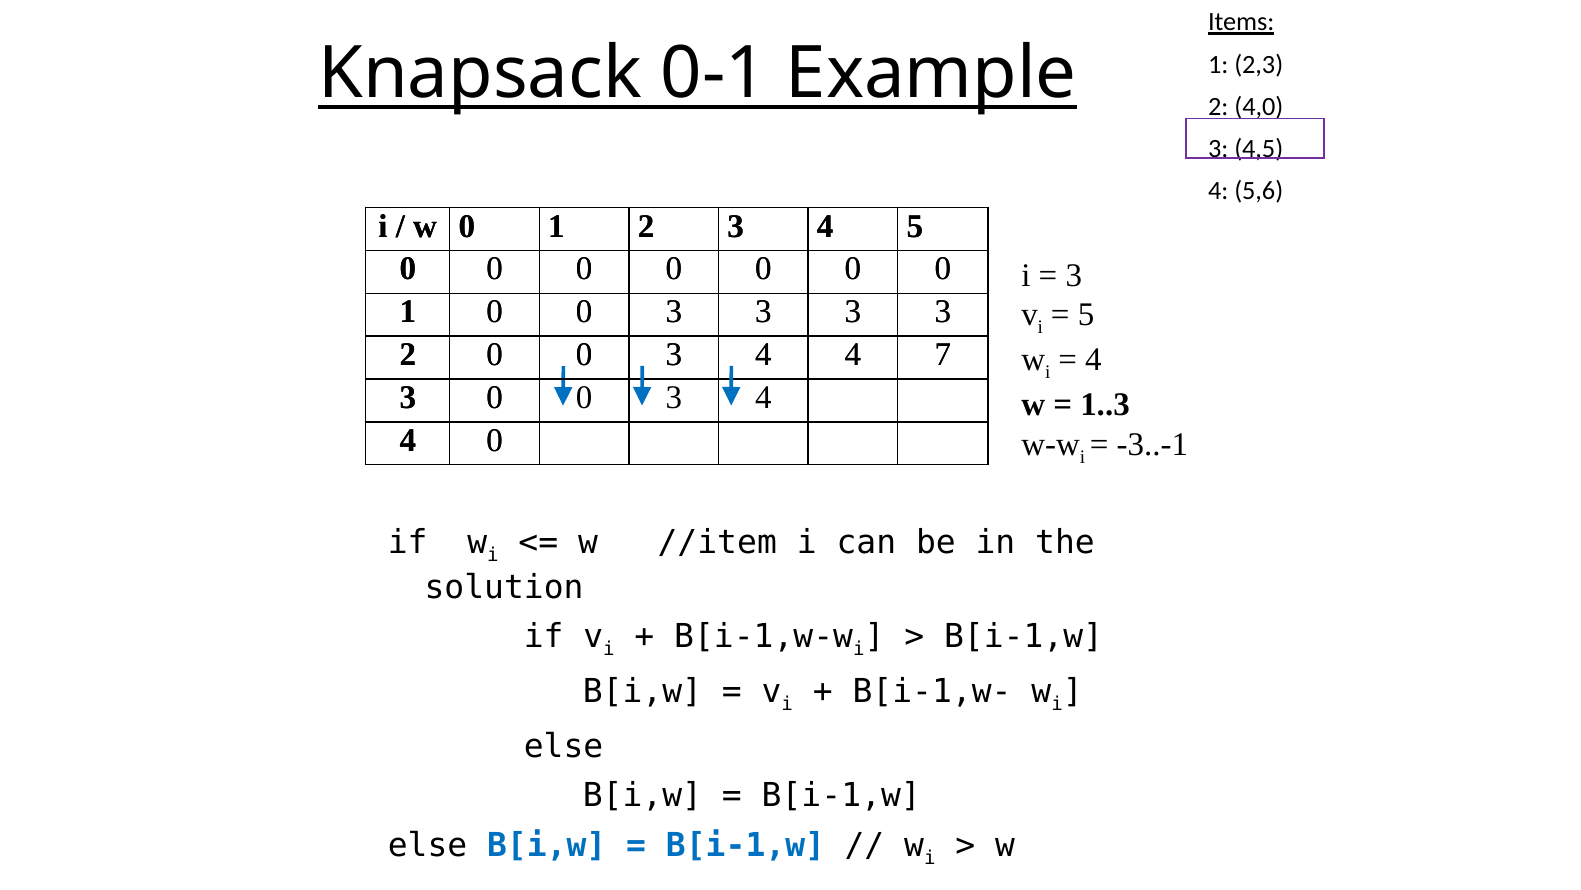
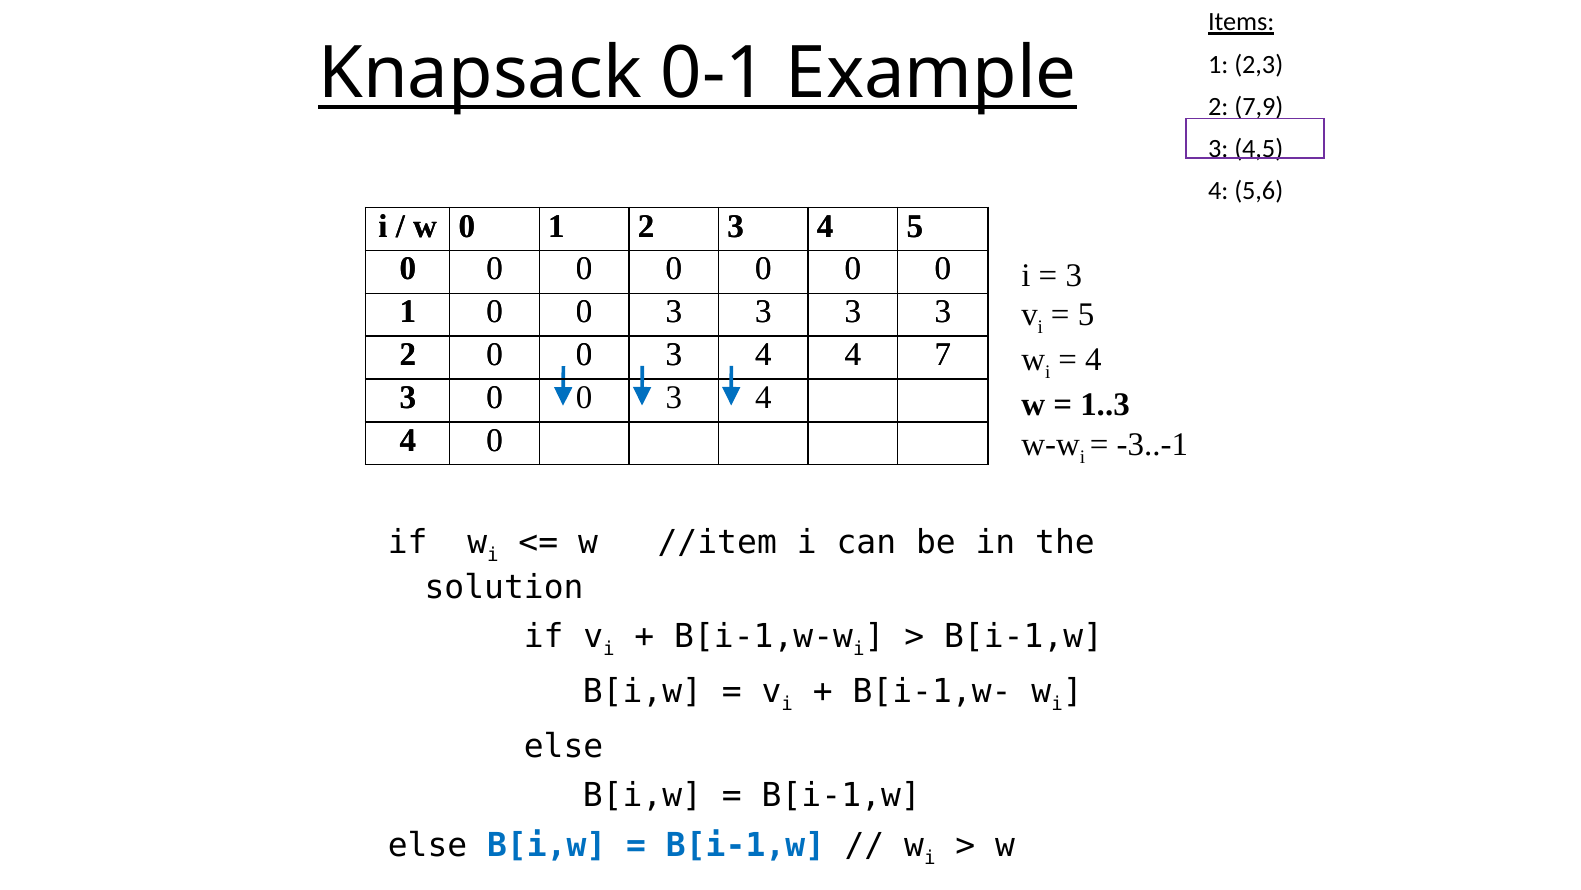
4,0: 4,0 -> 7,9
